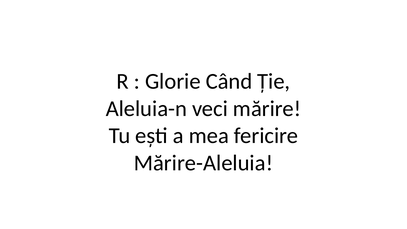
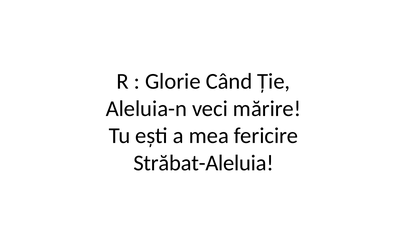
Mărire-Aleluia: Mărire-Aleluia -> Străbat-Aleluia
